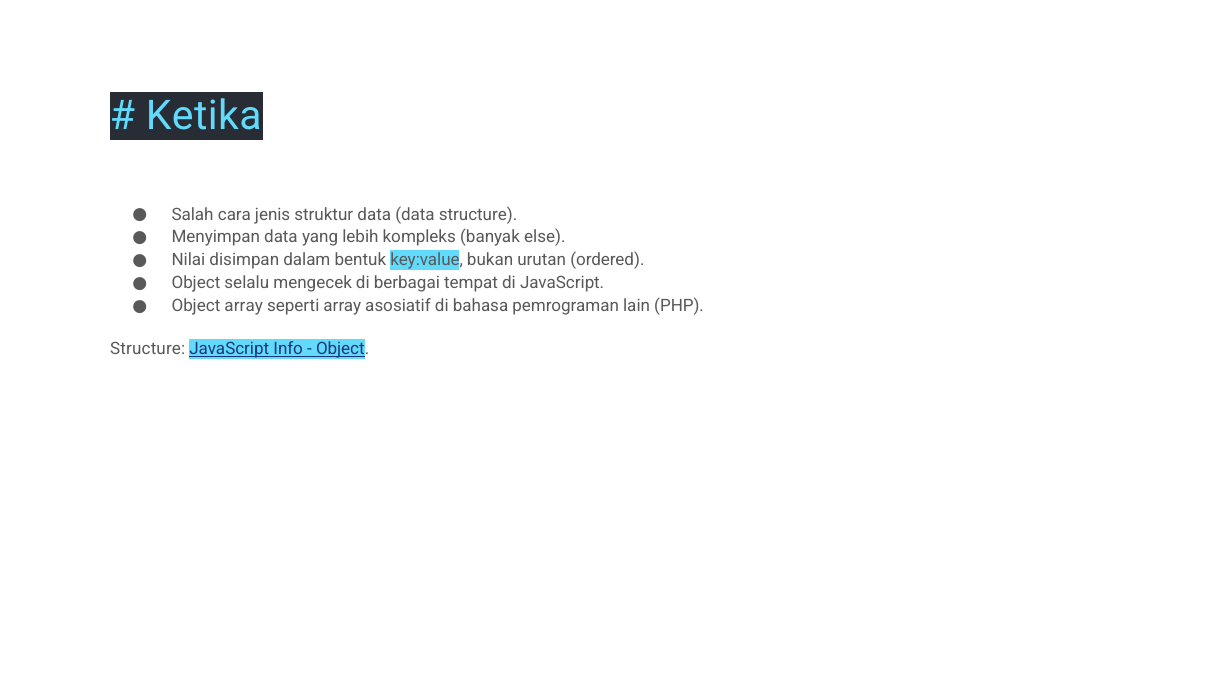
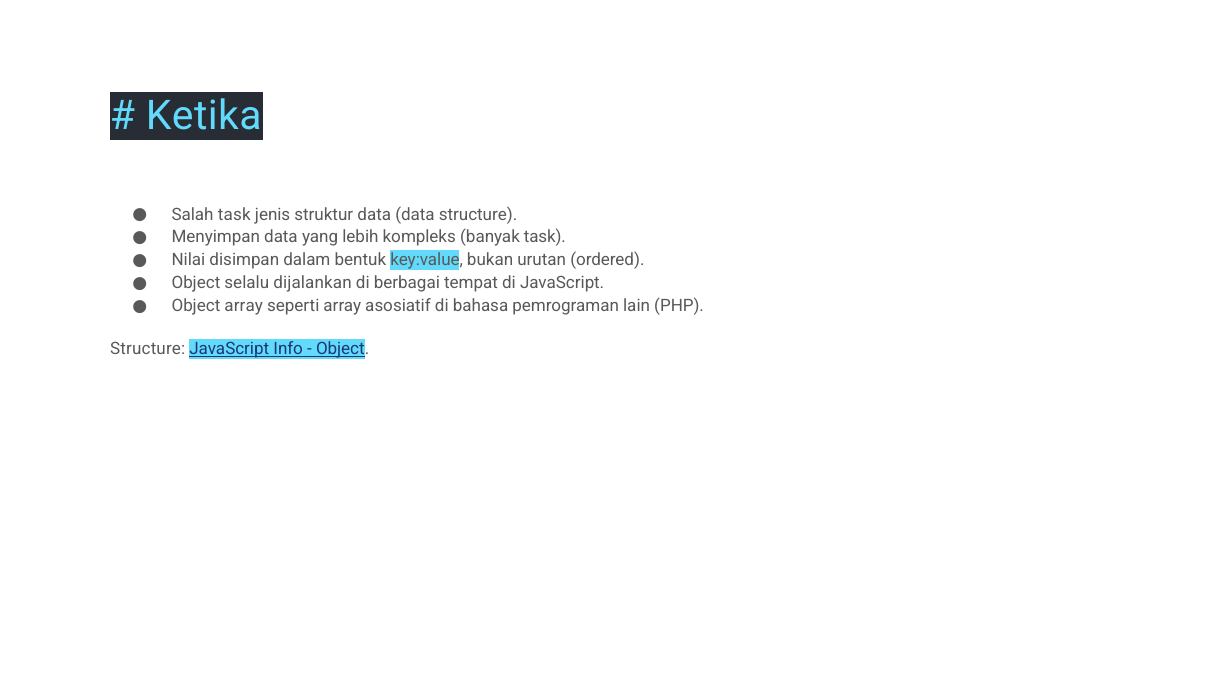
Salah cara: cara -> task
banyak else: else -> task
mengecek: mengecek -> dijalankan
